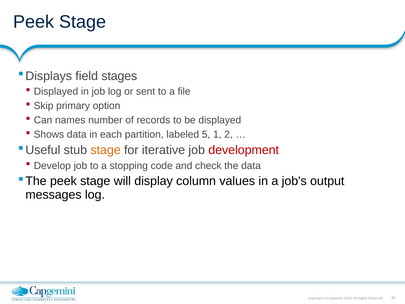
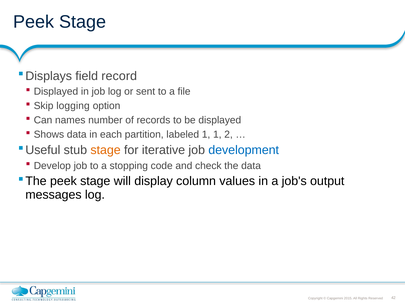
stages: stages -> record
primary: primary -> logging
labeled 5: 5 -> 1
development colour: red -> blue
